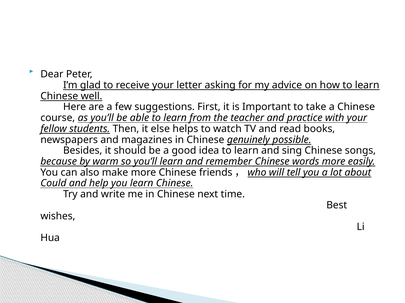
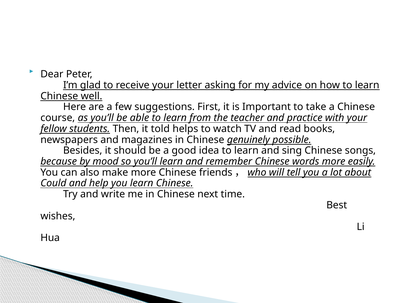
else: else -> told
warm: warm -> mood
